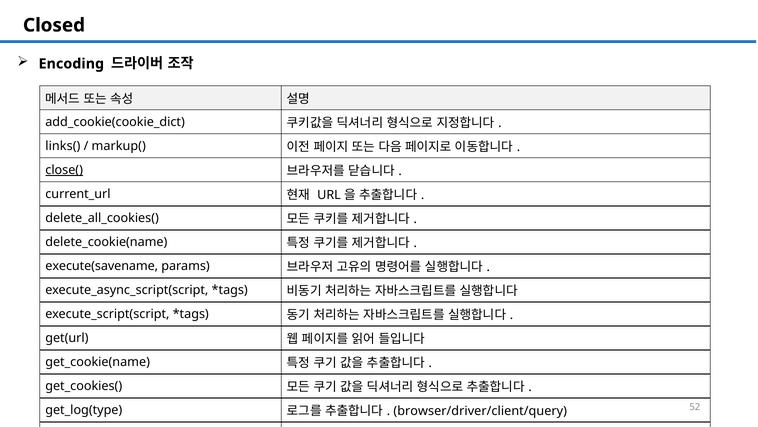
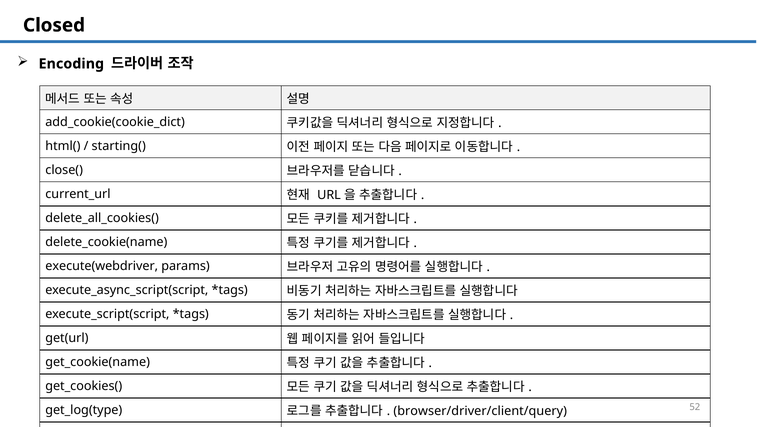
links(: links( -> html(
markup(: markup( -> starting(
close( underline: present -> none
execute(savename: execute(savename -> execute(webdriver
